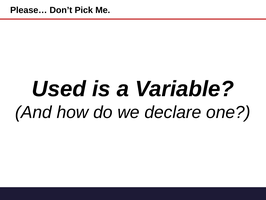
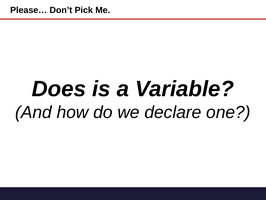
Used: Used -> Does
